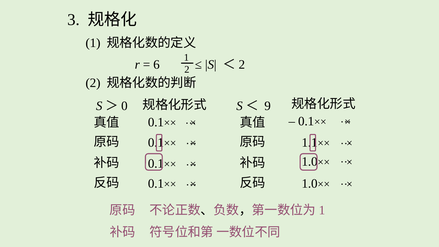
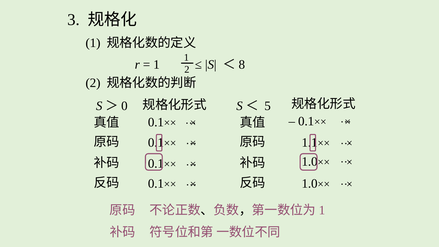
6 at (156, 65): 6 -> 1
2 at (242, 65): 2 -> 8
9: 9 -> 5
